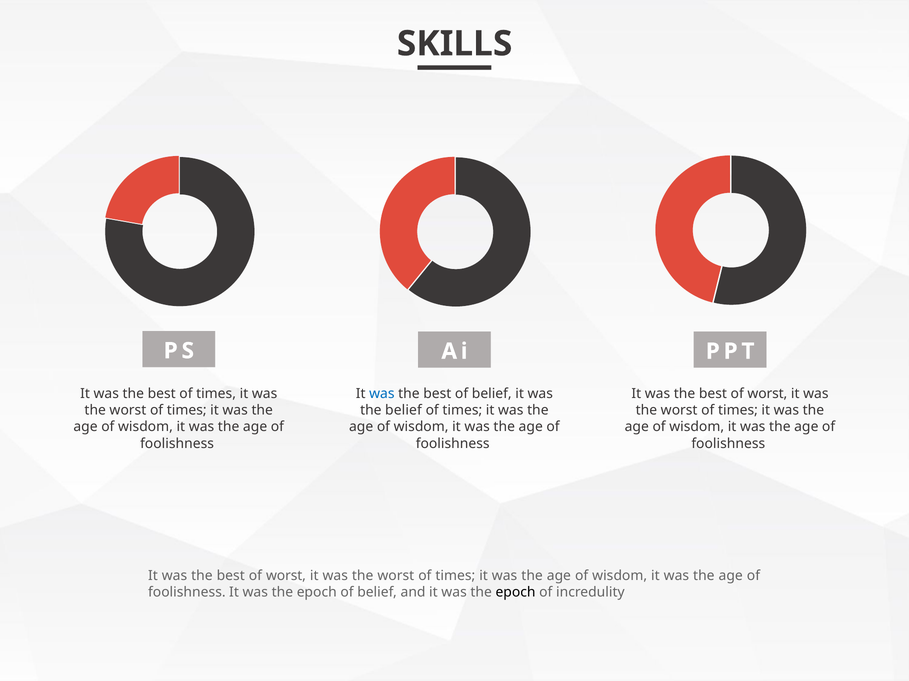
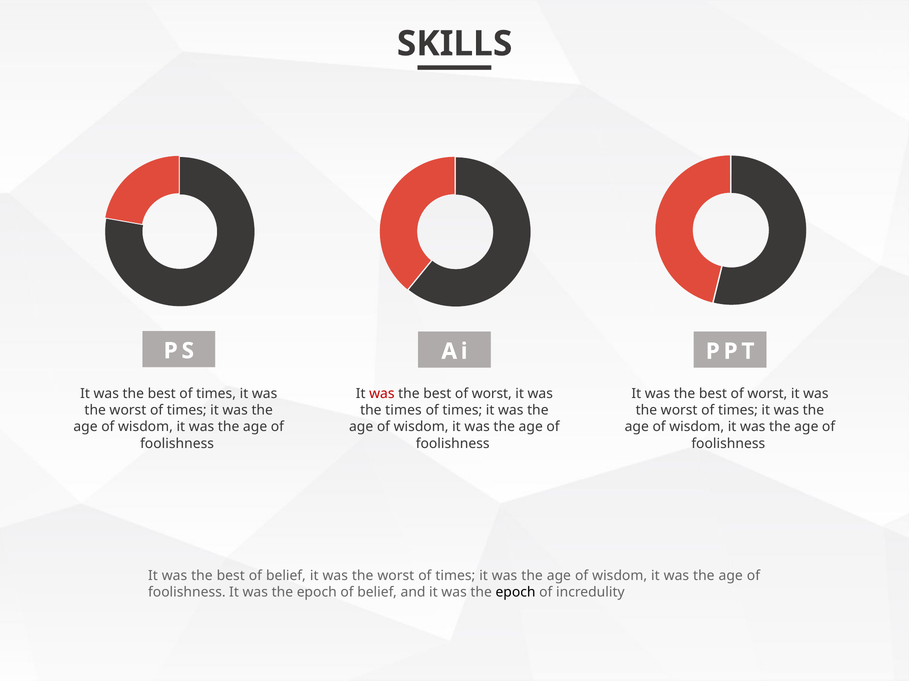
was at (382, 394) colour: blue -> red
belief at (492, 394): belief -> worst
the belief: belief -> times
worst at (286, 576): worst -> belief
